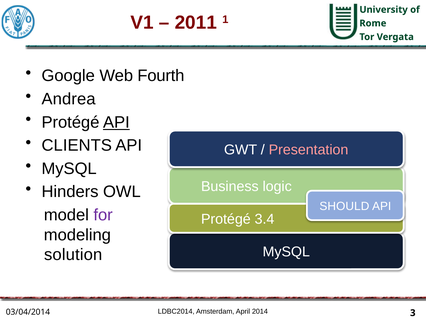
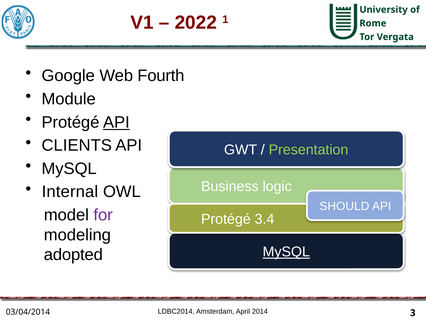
2011: 2011 -> 2022
Andrea: Andrea -> Module
Presentation colour: pink -> light green
Hinders: Hinders -> Internal
MySQL at (286, 252) underline: none -> present
solution: solution -> adopted
